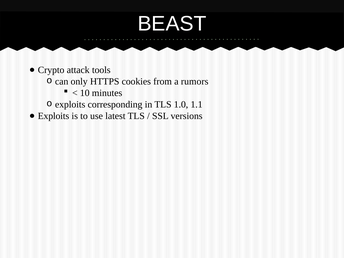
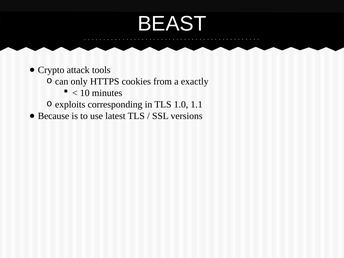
rumors: rumors -> exactly
Exploits at (54, 116): Exploits -> Because
